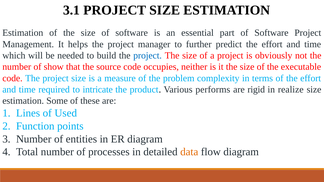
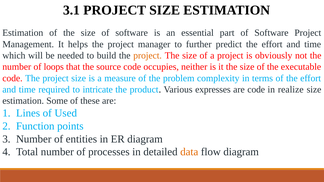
project at (148, 56) colour: blue -> orange
show: show -> loops
performs: performs -> expresses
are rigid: rigid -> code
